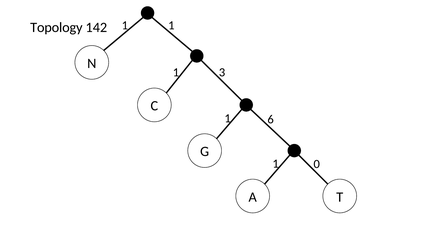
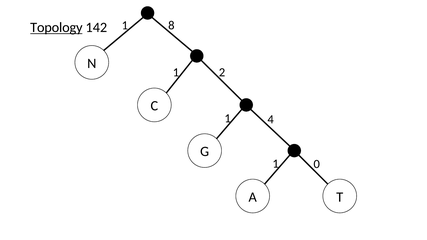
Topology underline: none -> present
1 1: 1 -> 8
3: 3 -> 2
6: 6 -> 4
